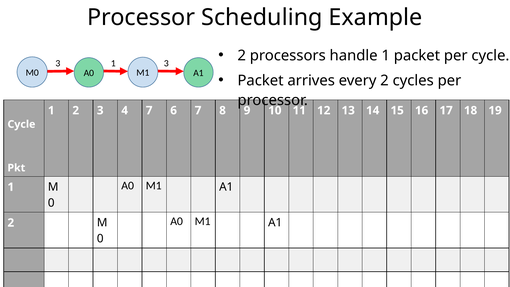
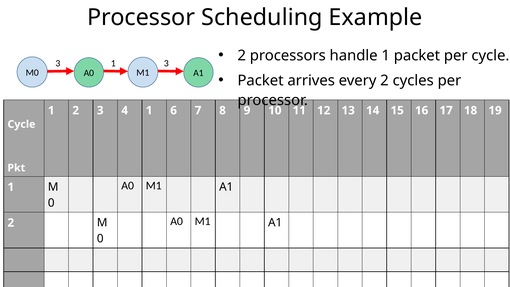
4 7: 7 -> 1
